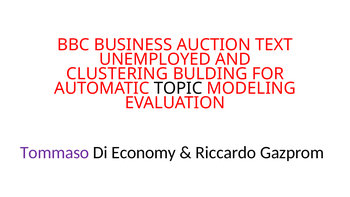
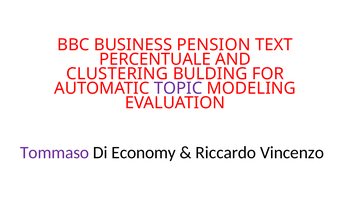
AUCTION: AUCTION -> PENSION
UNEMPLOYED: UNEMPLOYED -> PERCENTUALE
TOPIC colour: black -> purple
Gazprom: Gazprom -> Vincenzo
